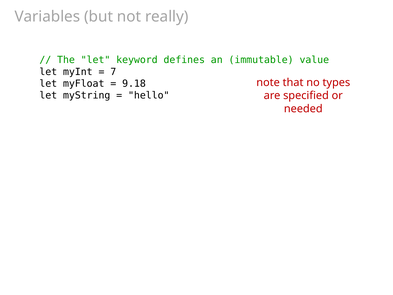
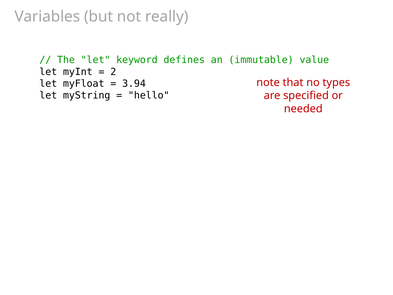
7: 7 -> 2
9.18: 9.18 -> 3.94
